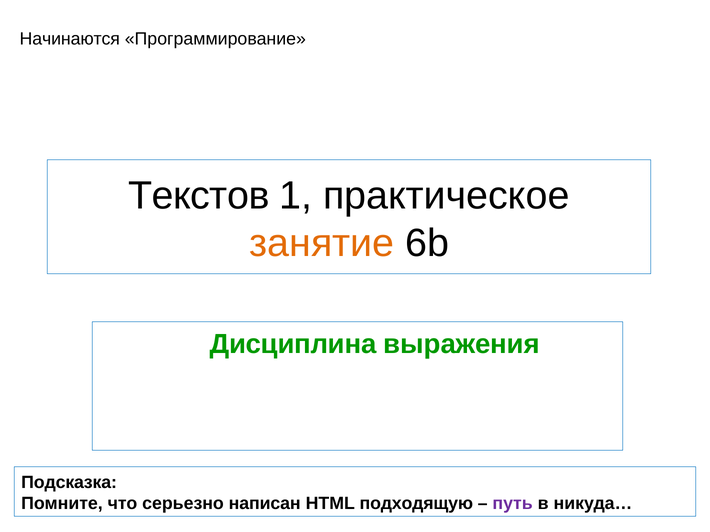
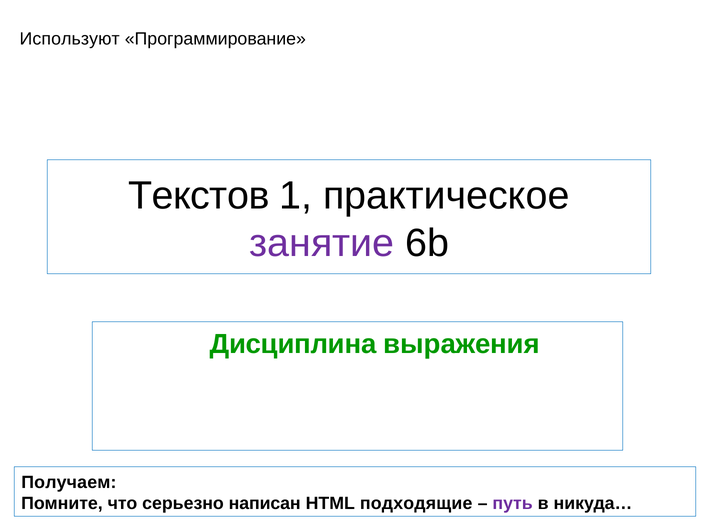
Начинаются: Начинаются -> Используют
занятие colour: orange -> purple
Подсказка: Подсказка -> Получаем
подходящую: подходящую -> подходящие
